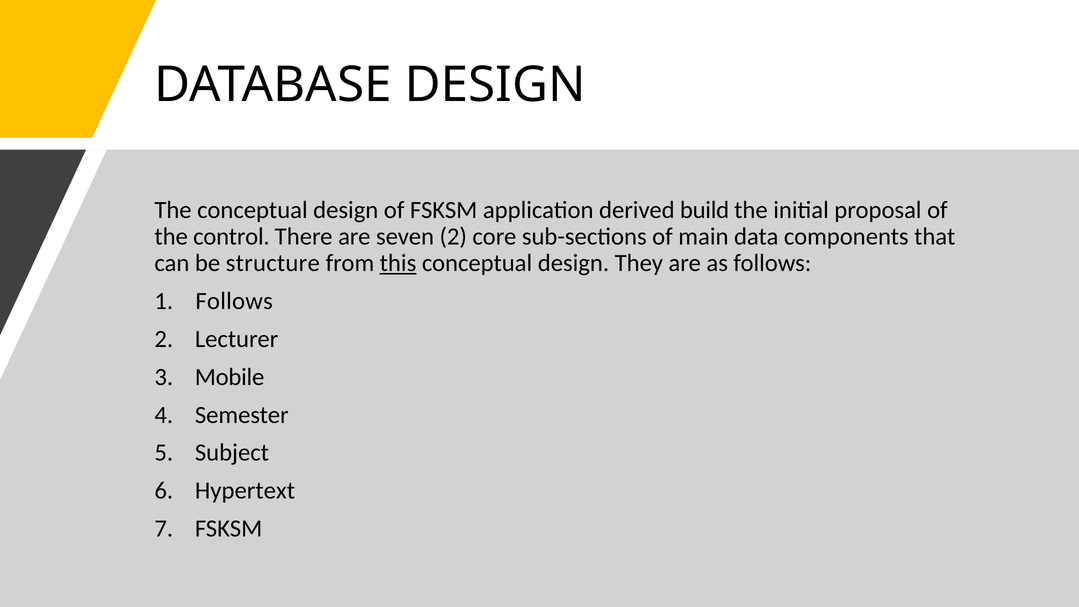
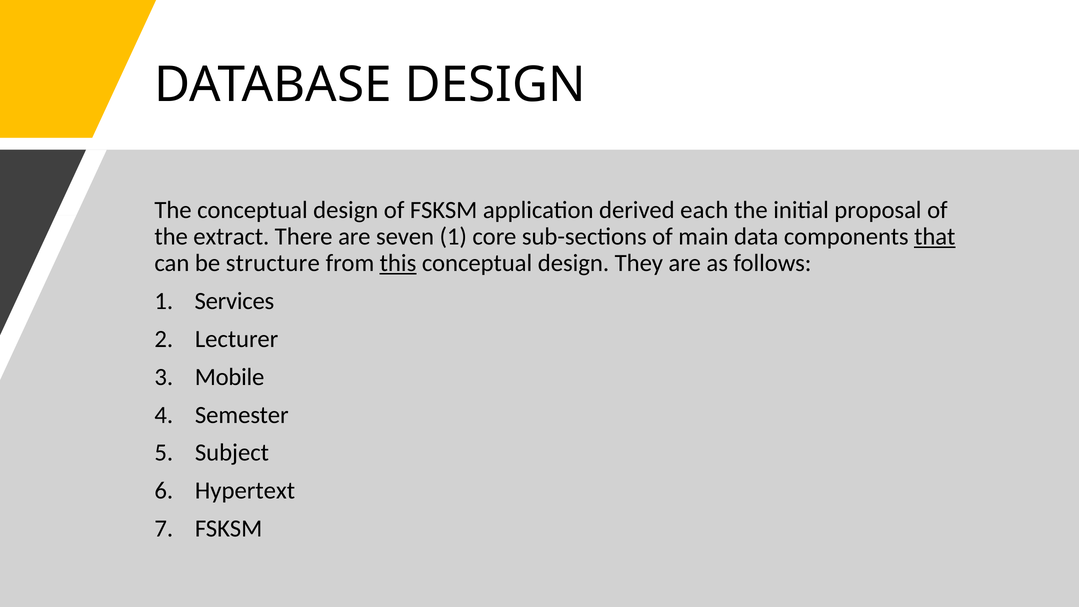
build: build -> each
control: control -> extract
seven 2: 2 -> 1
that underline: none -> present
Follows at (234, 301): Follows -> Services
